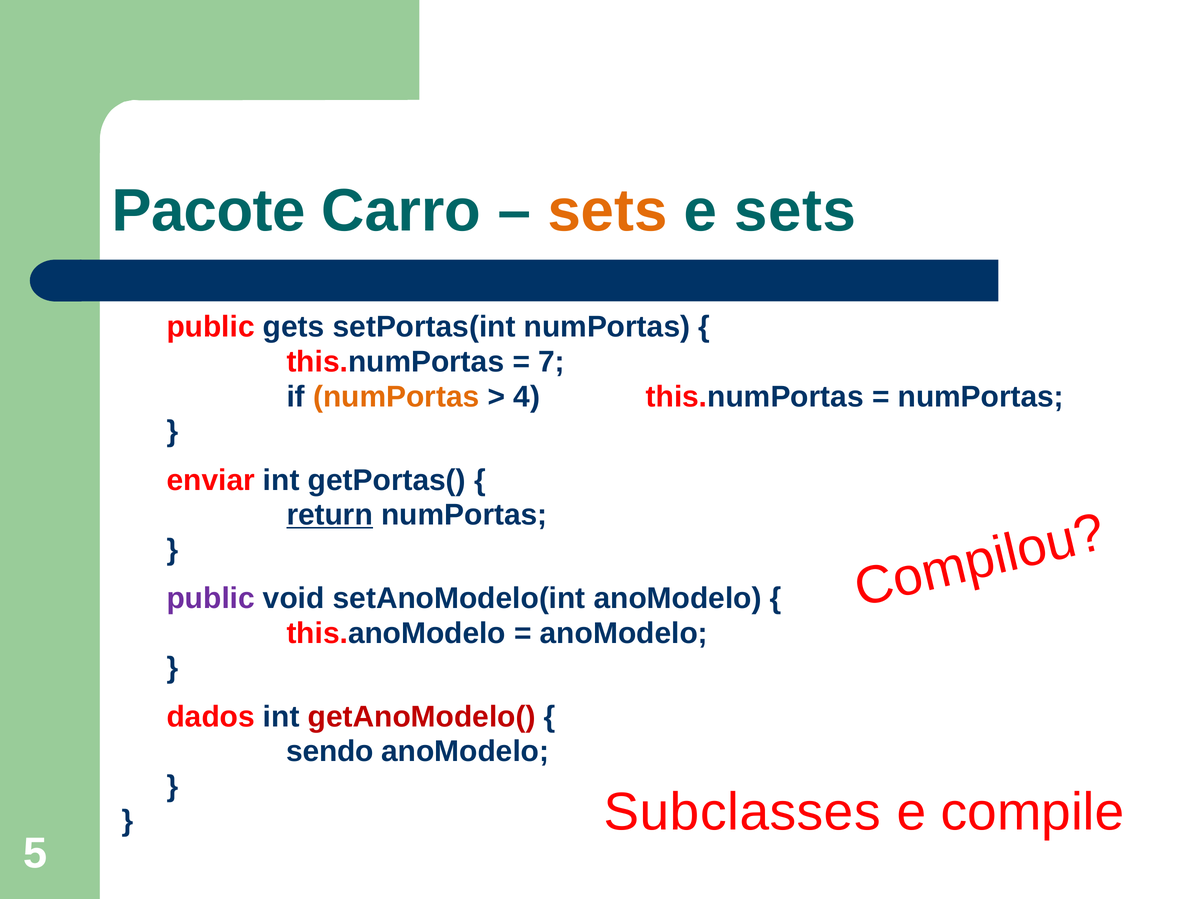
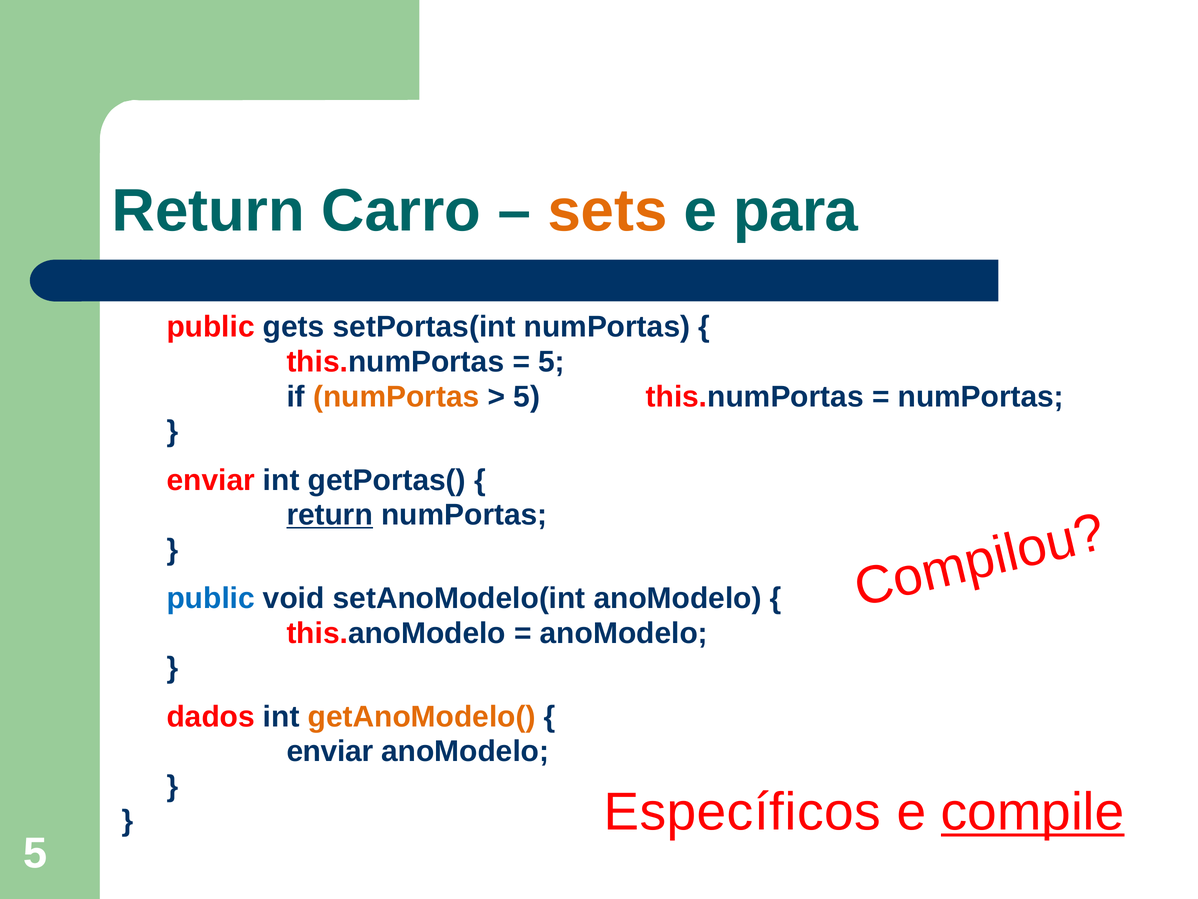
Pacote at (209, 211): Pacote -> Return
e sets: sets -> para
7 at (552, 362): 7 -> 5
4 at (527, 396): 4 -> 5
public at (211, 598) colour: purple -> blue
getAnoModelo( colour: red -> orange
sendo at (330, 751): sendo -> enviar
Subclasses: Subclasses -> Específicos
compile underline: none -> present
